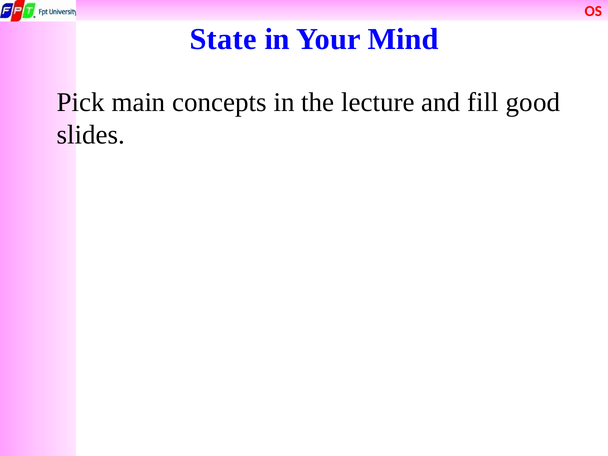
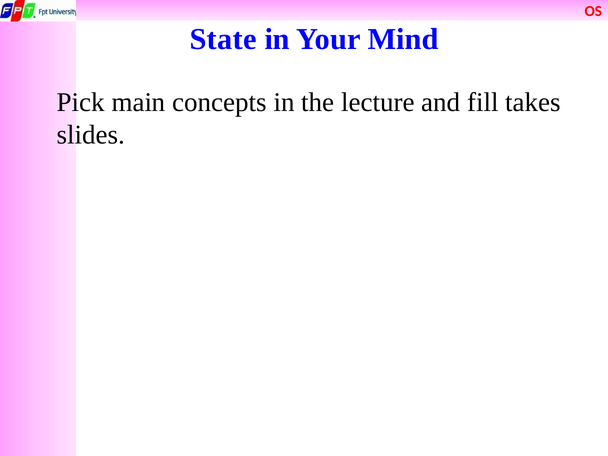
good: good -> takes
